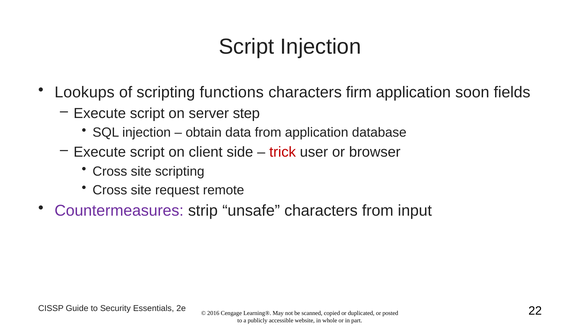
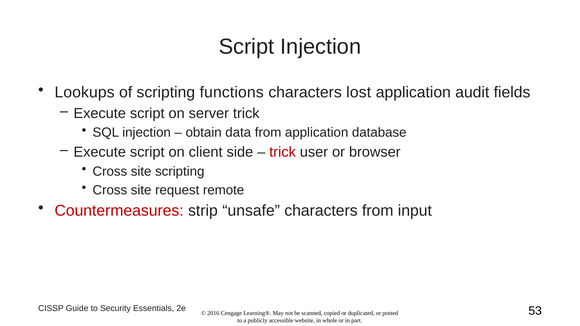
firm: firm -> lost
soon: soon -> audit
server step: step -> trick
Countermeasures colour: purple -> red
22: 22 -> 53
